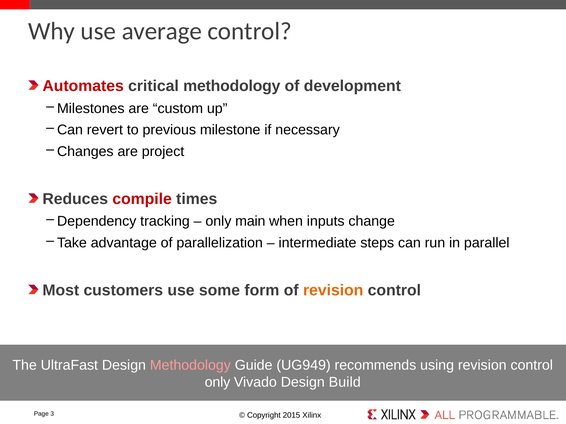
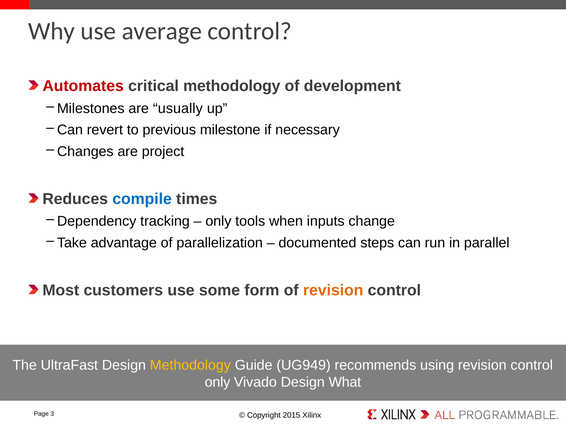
custom: custom -> usually
compile colour: red -> blue
main: main -> tools
intermediate: intermediate -> documented
Methodology at (190, 366) colour: pink -> yellow
Build: Build -> What
